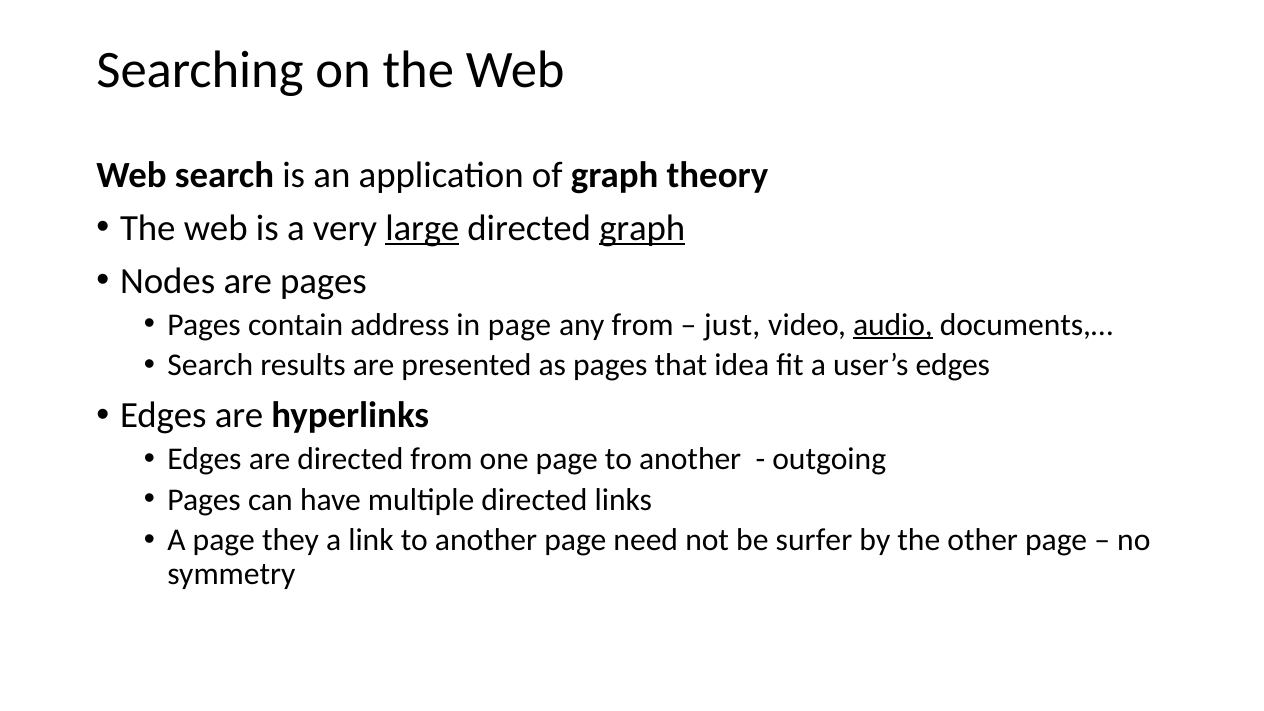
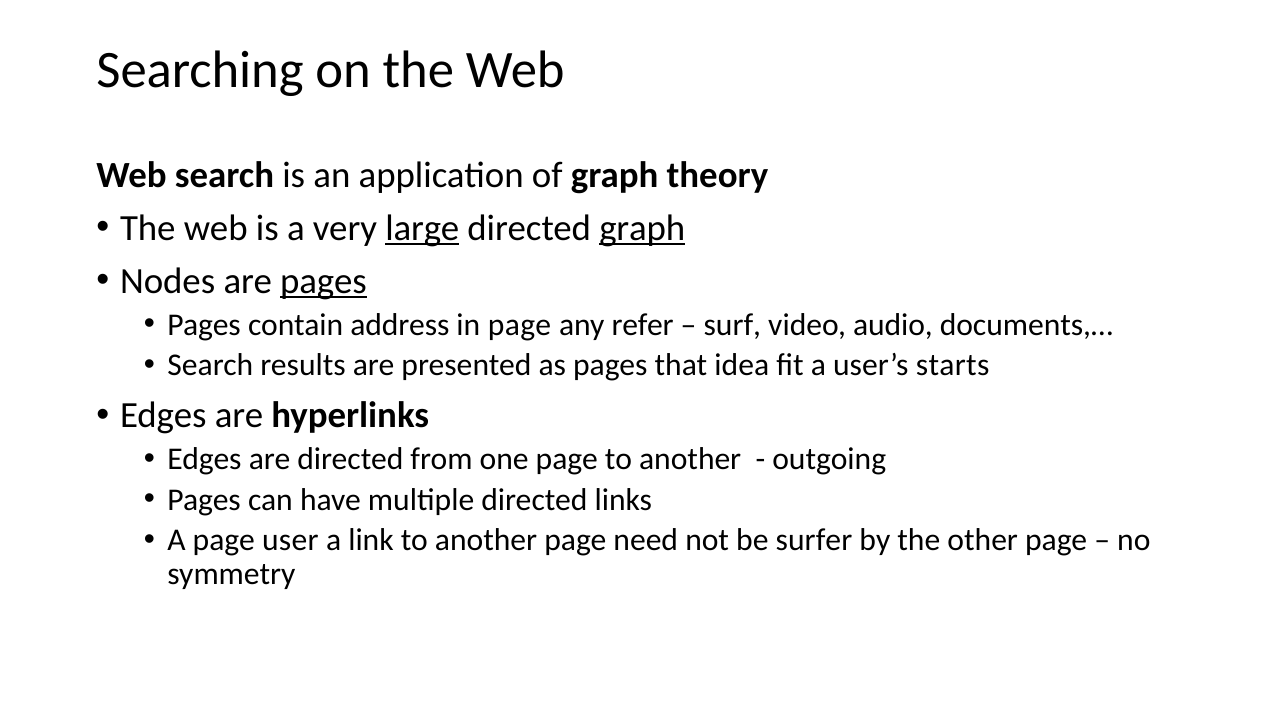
pages at (323, 281) underline: none -> present
any from: from -> refer
just: just -> surf
audio underline: present -> none
user’s edges: edges -> starts
they: they -> user
